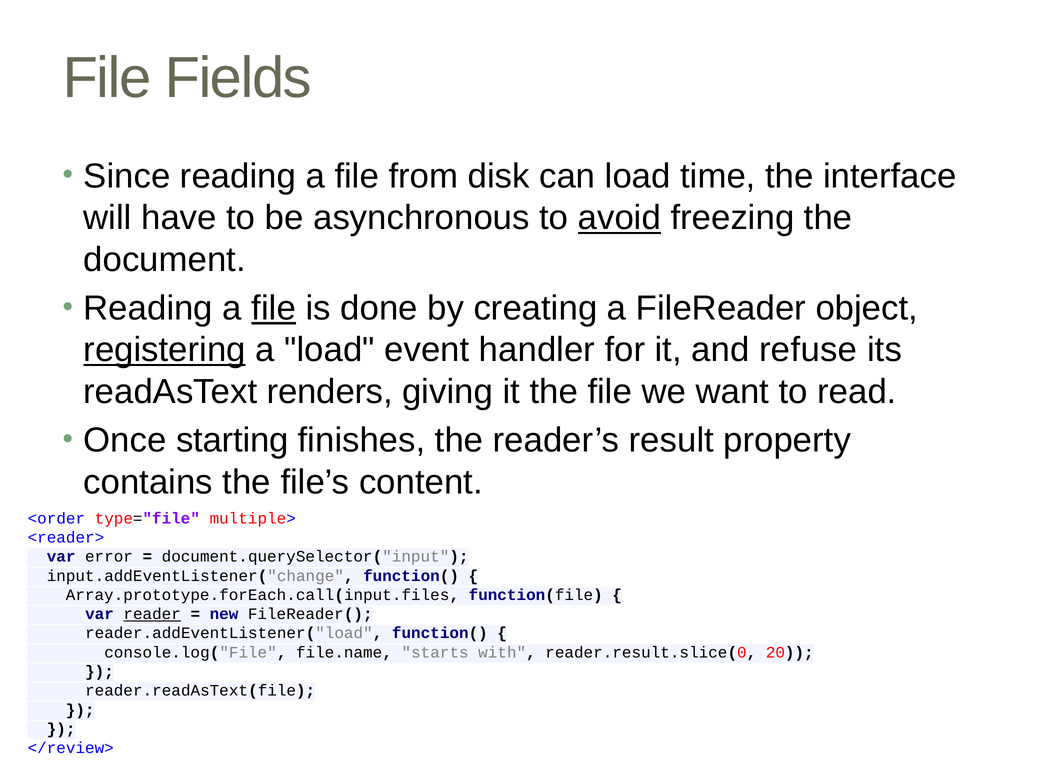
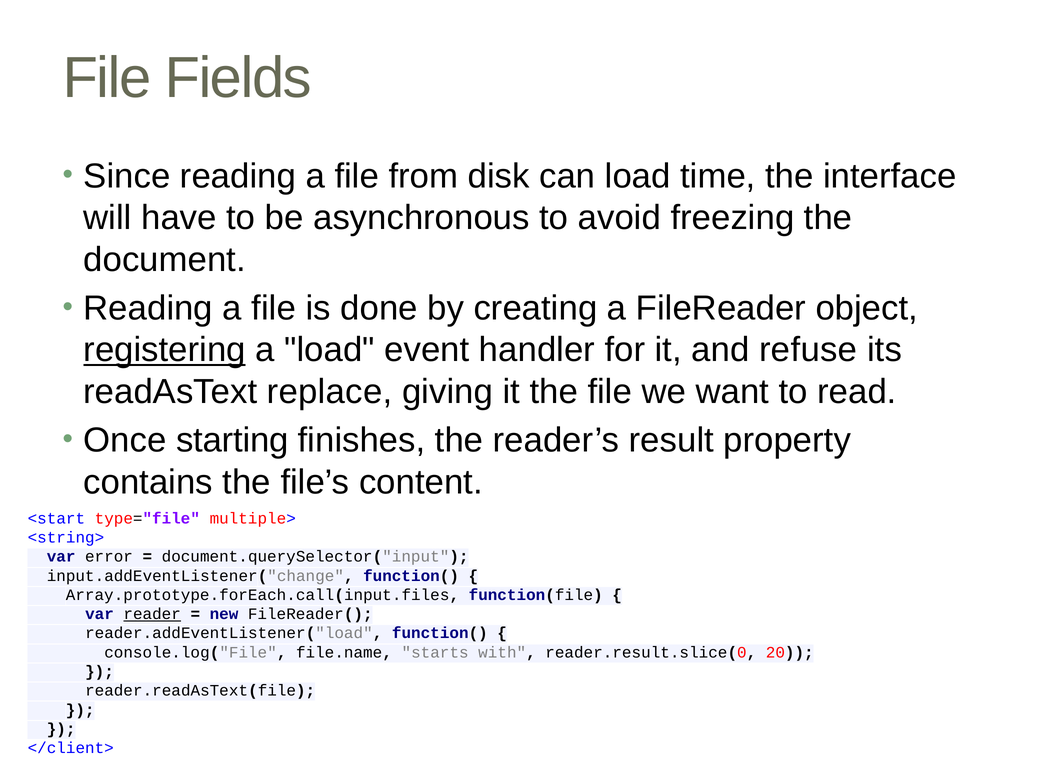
avoid underline: present -> none
file at (274, 308) underline: present -> none
renders: renders -> replace
<order: <order -> <start
<reader>: <reader> -> <string>
</review>: </review> -> </client>
